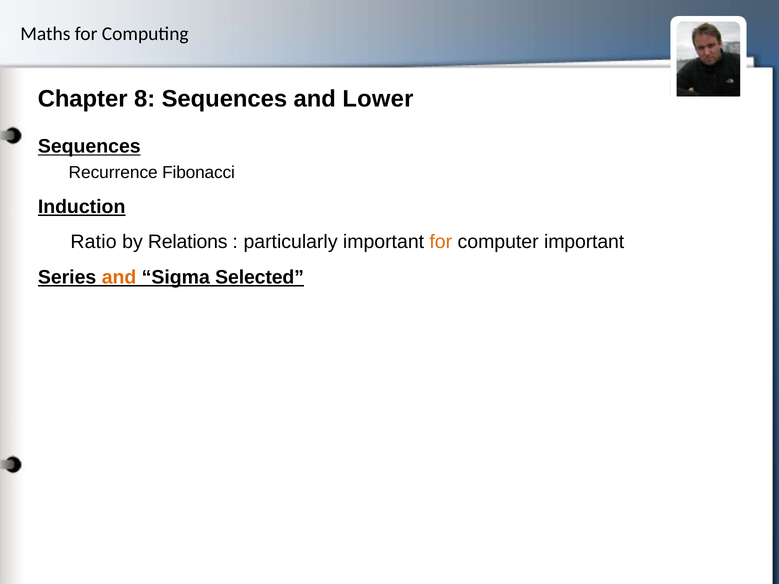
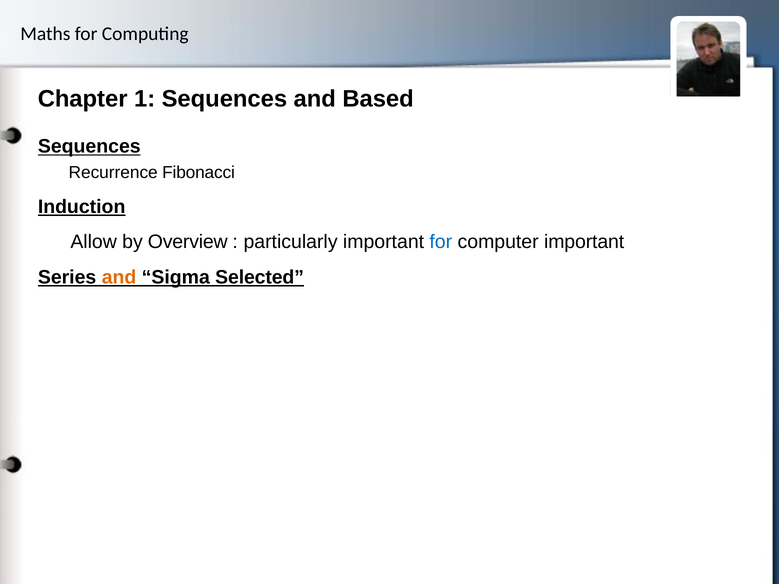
8: 8 -> 1
Lower: Lower -> Based
Ratio: Ratio -> Allow
Relations: Relations -> Overview
for at (441, 242) colour: orange -> blue
